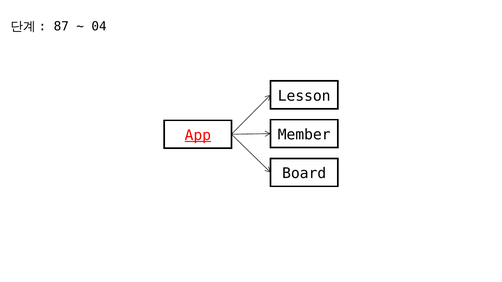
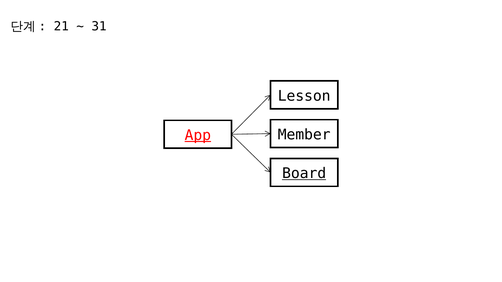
87: 87 -> 21
04: 04 -> 31
Board underline: none -> present
